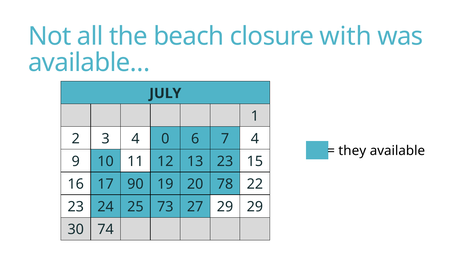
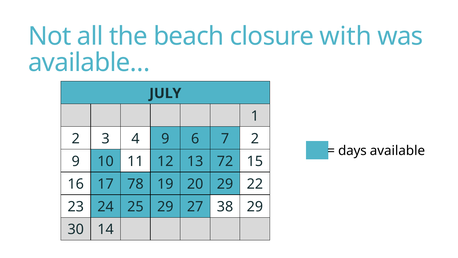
4 0: 0 -> 9
7 4: 4 -> 2
they: they -> days
13 23: 23 -> 72
90: 90 -> 78
20 78: 78 -> 29
25 73: 73 -> 29
27 29: 29 -> 38
74: 74 -> 14
